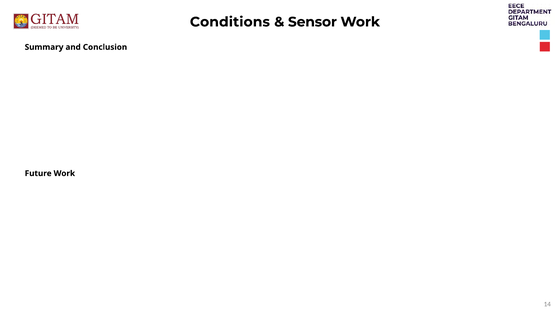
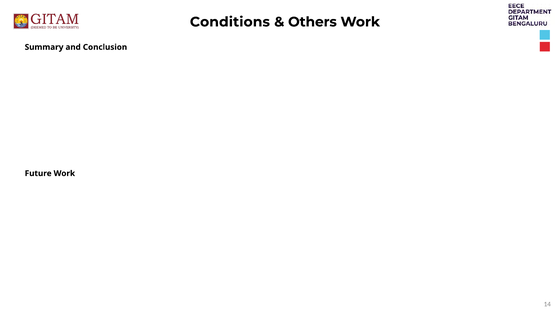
Sensor: Sensor -> Others
